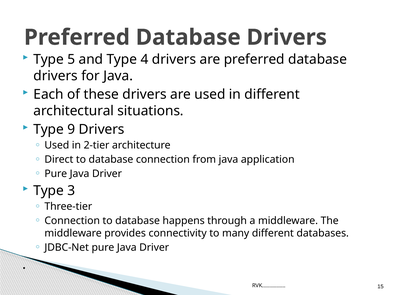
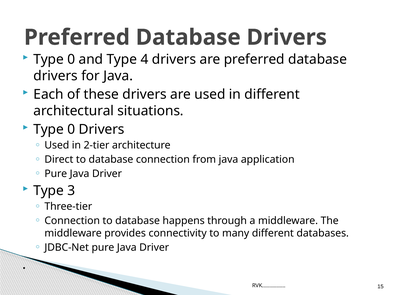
5 at (71, 59): 5 -> 0
9 at (71, 129): 9 -> 0
